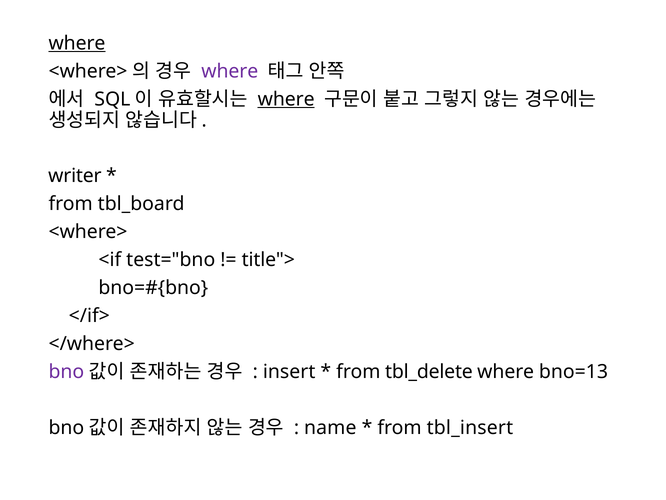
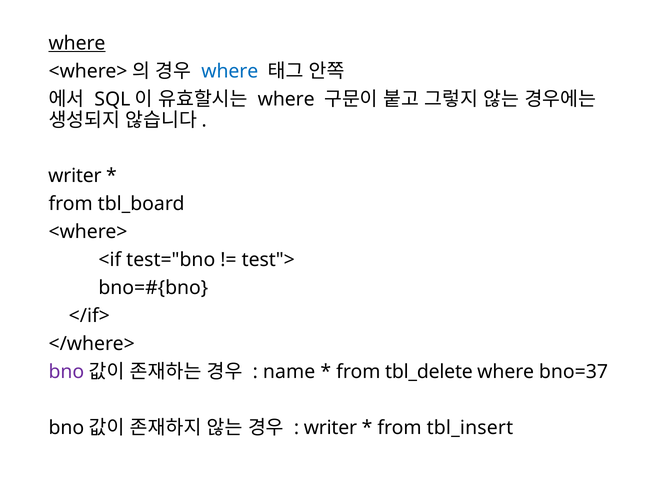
where at (230, 71) colour: purple -> blue
where at (286, 99) underline: present -> none
title">: title"> -> test">
insert: insert -> name
bno=13: bno=13 -> bno=37
name at (330, 427): name -> writer
